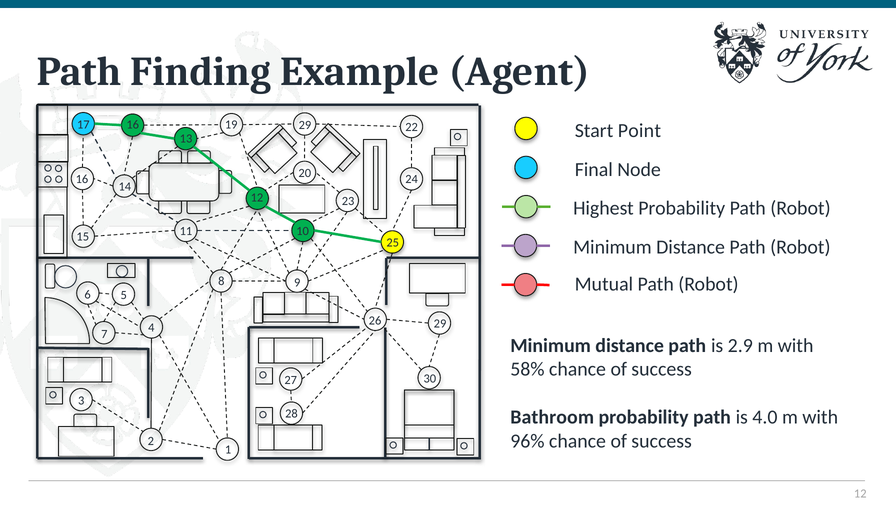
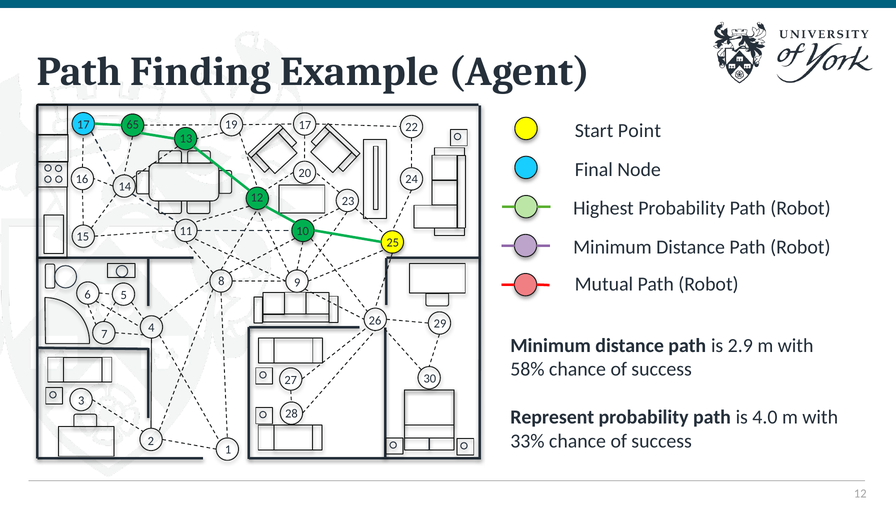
17 16: 16 -> 65
19 29: 29 -> 17
Bathroom: Bathroom -> Represent
96%: 96% -> 33%
